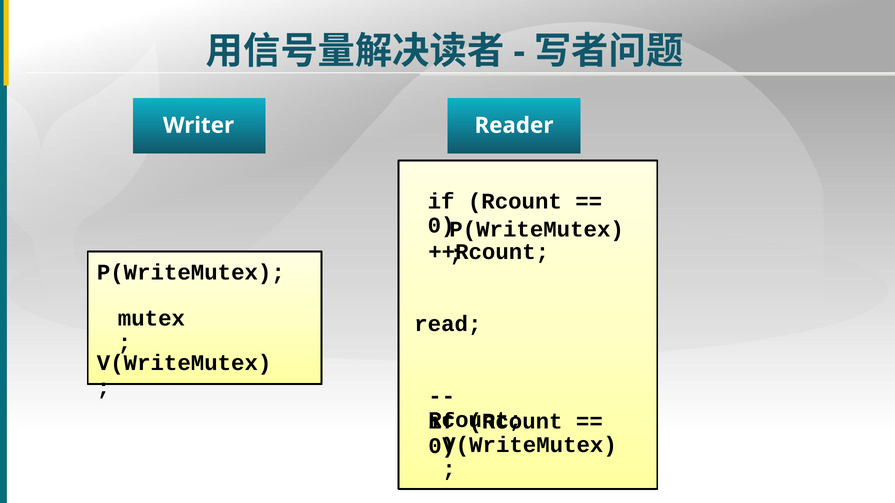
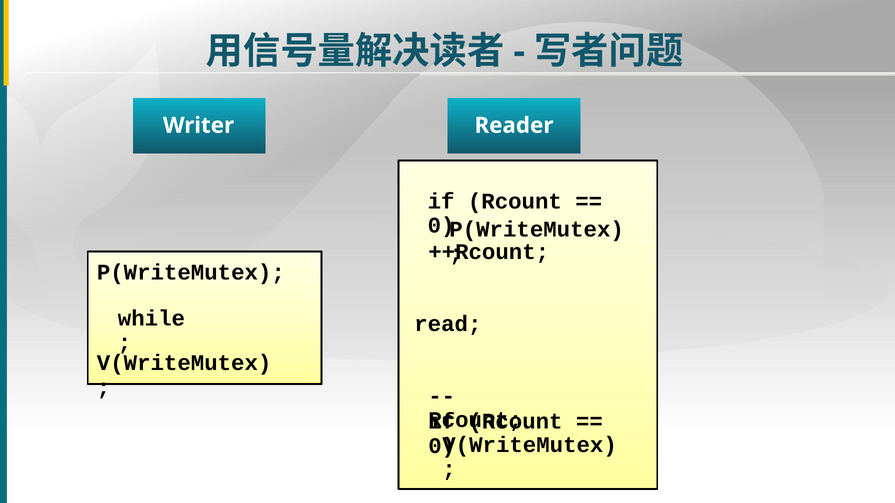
mutex: mutex -> while
